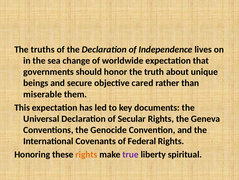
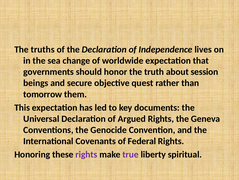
unique: unique -> session
cared: cared -> quest
miserable: miserable -> tomorrow
Secular: Secular -> Argued
rights at (86, 154) colour: orange -> purple
